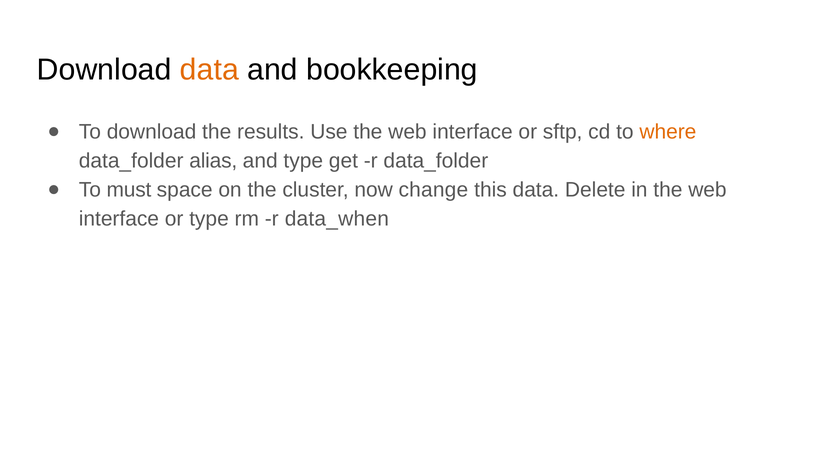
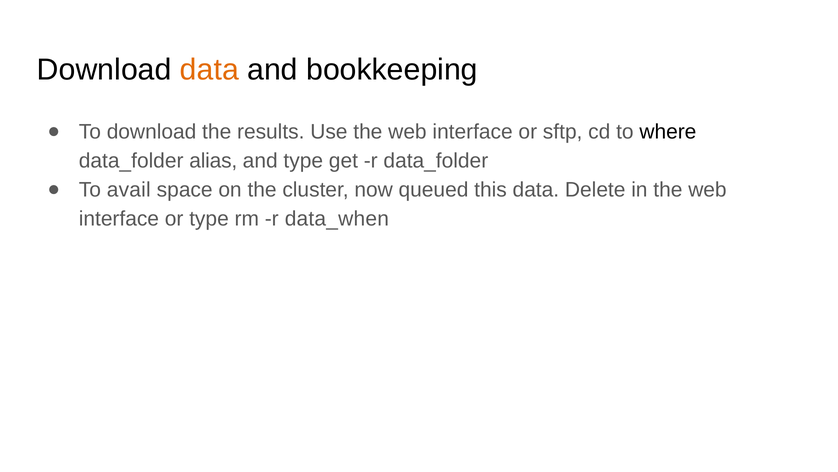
where colour: orange -> black
must: must -> avail
change: change -> queued
